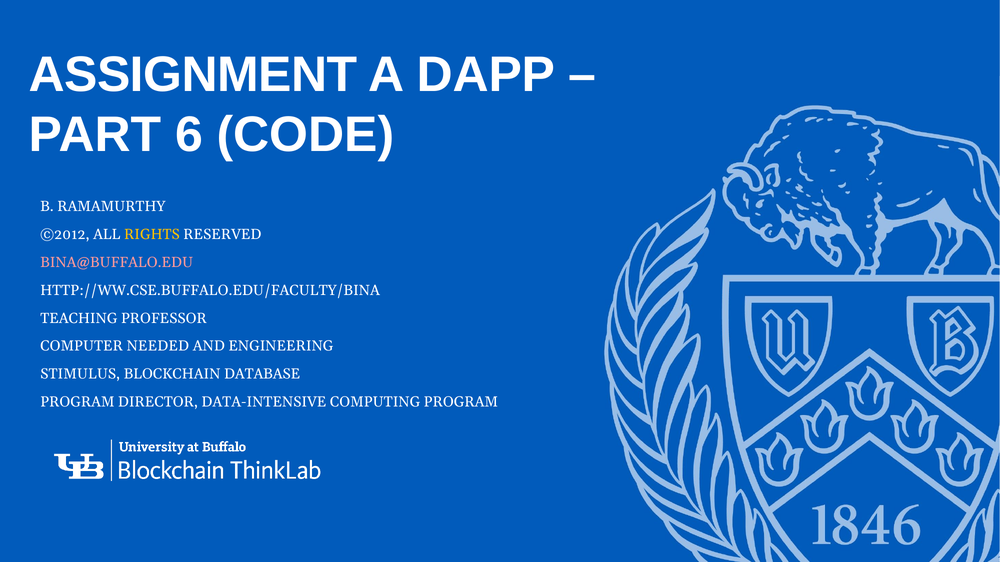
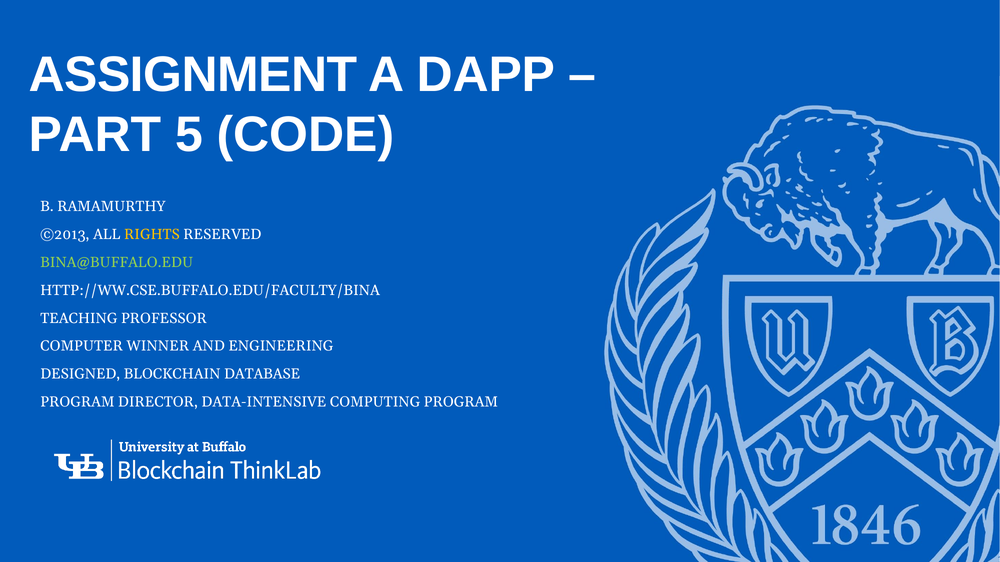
6: 6 -> 5
©2012: ©2012 -> ©2013
BINA@BUFFALO.EDU colour: pink -> light green
NEEDED: NEEDED -> WINNER
STIMULUS: STIMULUS -> DESIGNED
